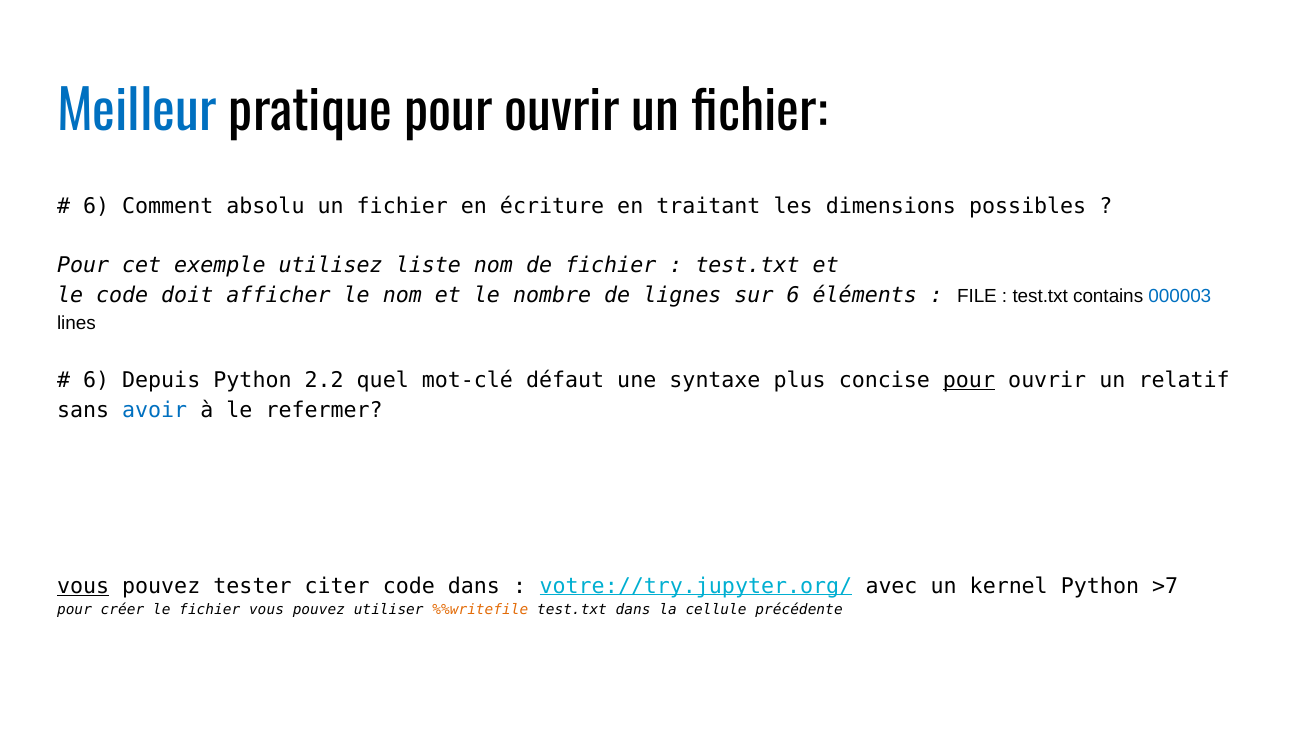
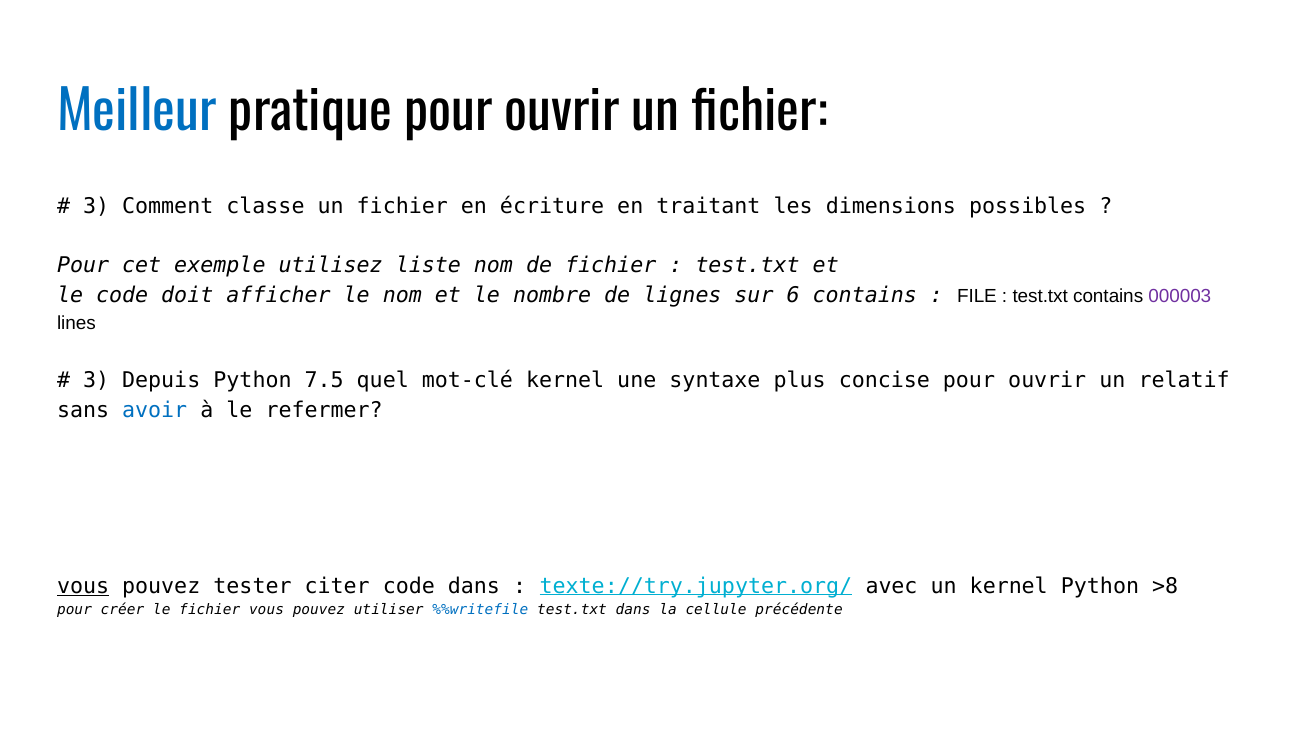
6 at (96, 207): 6 -> 3
absolu: absolu -> classe
6 éléments: éléments -> contains
000003 colour: blue -> purple
6 at (96, 380): 6 -> 3
2.2: 2.2 -> 7.5
mot-clé défaut: défaut -> kernel
pour at (969, 380) underline: present -> none
votre://try.jupyter.org/: votre://try.jupyter.org/ -> texte://try.jupyter.org/
>7: >7 -> >8
%%writefile colour: orange -> blue
